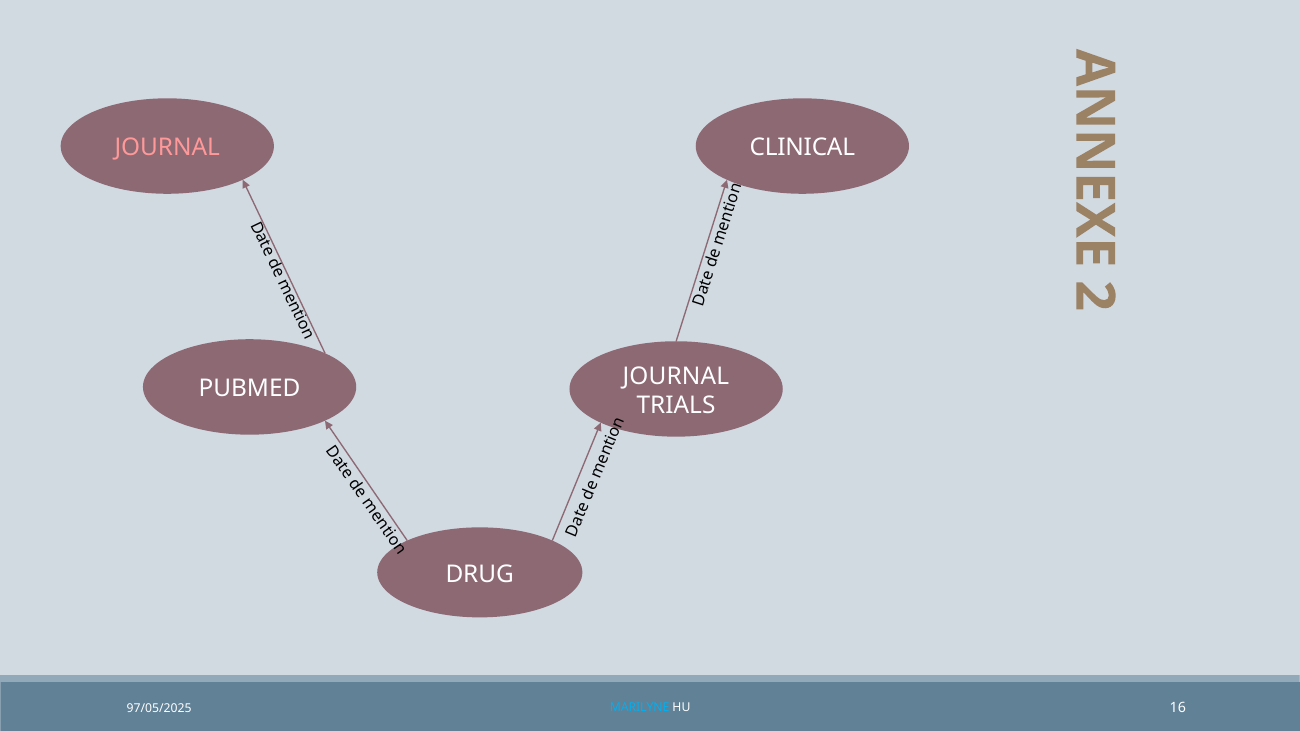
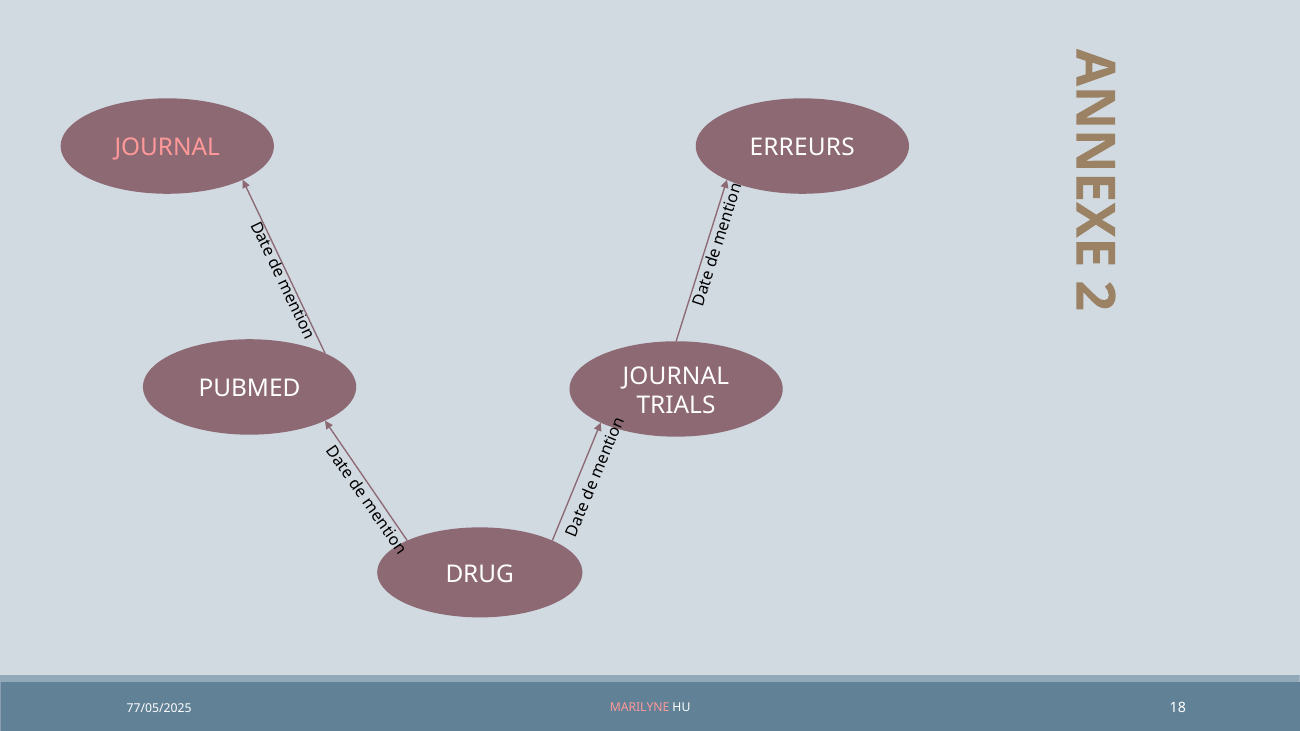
CLINICAL: CLINICAL -> ERREURS
MARILYNE colour: light blue -> pink
16: 16 -> 18
97/05/2025: 97/05/2025 -> 77/05/2025
